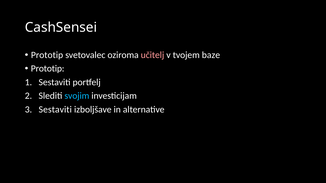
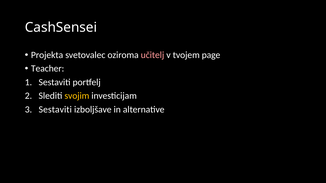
Prototip at (47, 55): Prototip -> Projekta
baze: baze -> page
Prototip at (48, 69): Prototip -> Teacher
svojim colour: light blue -> yellow
